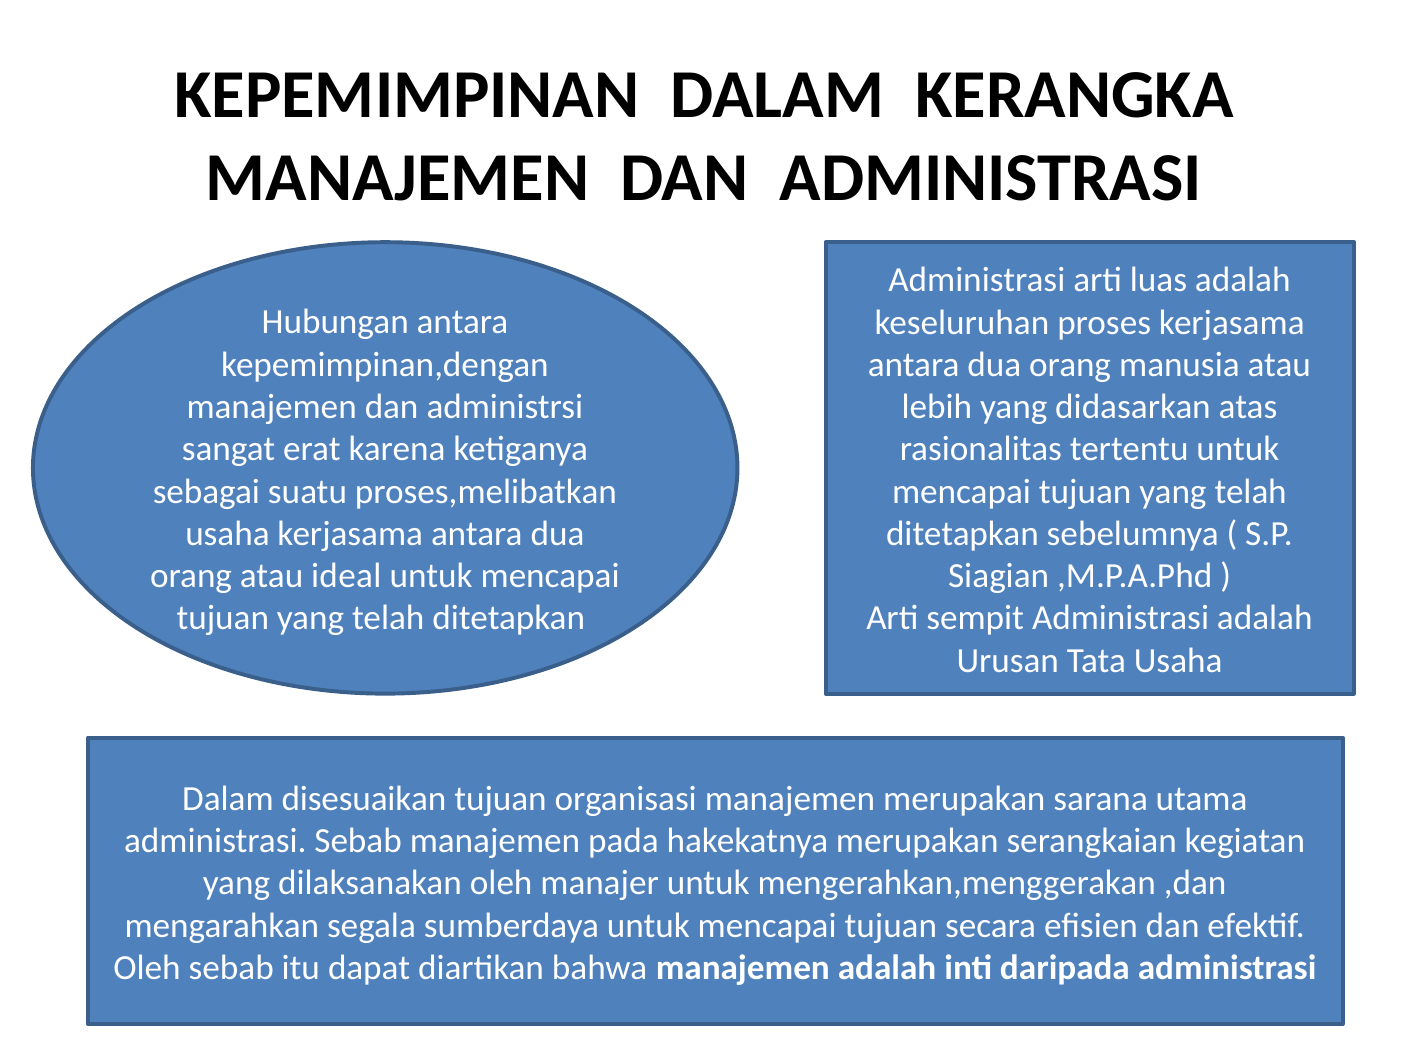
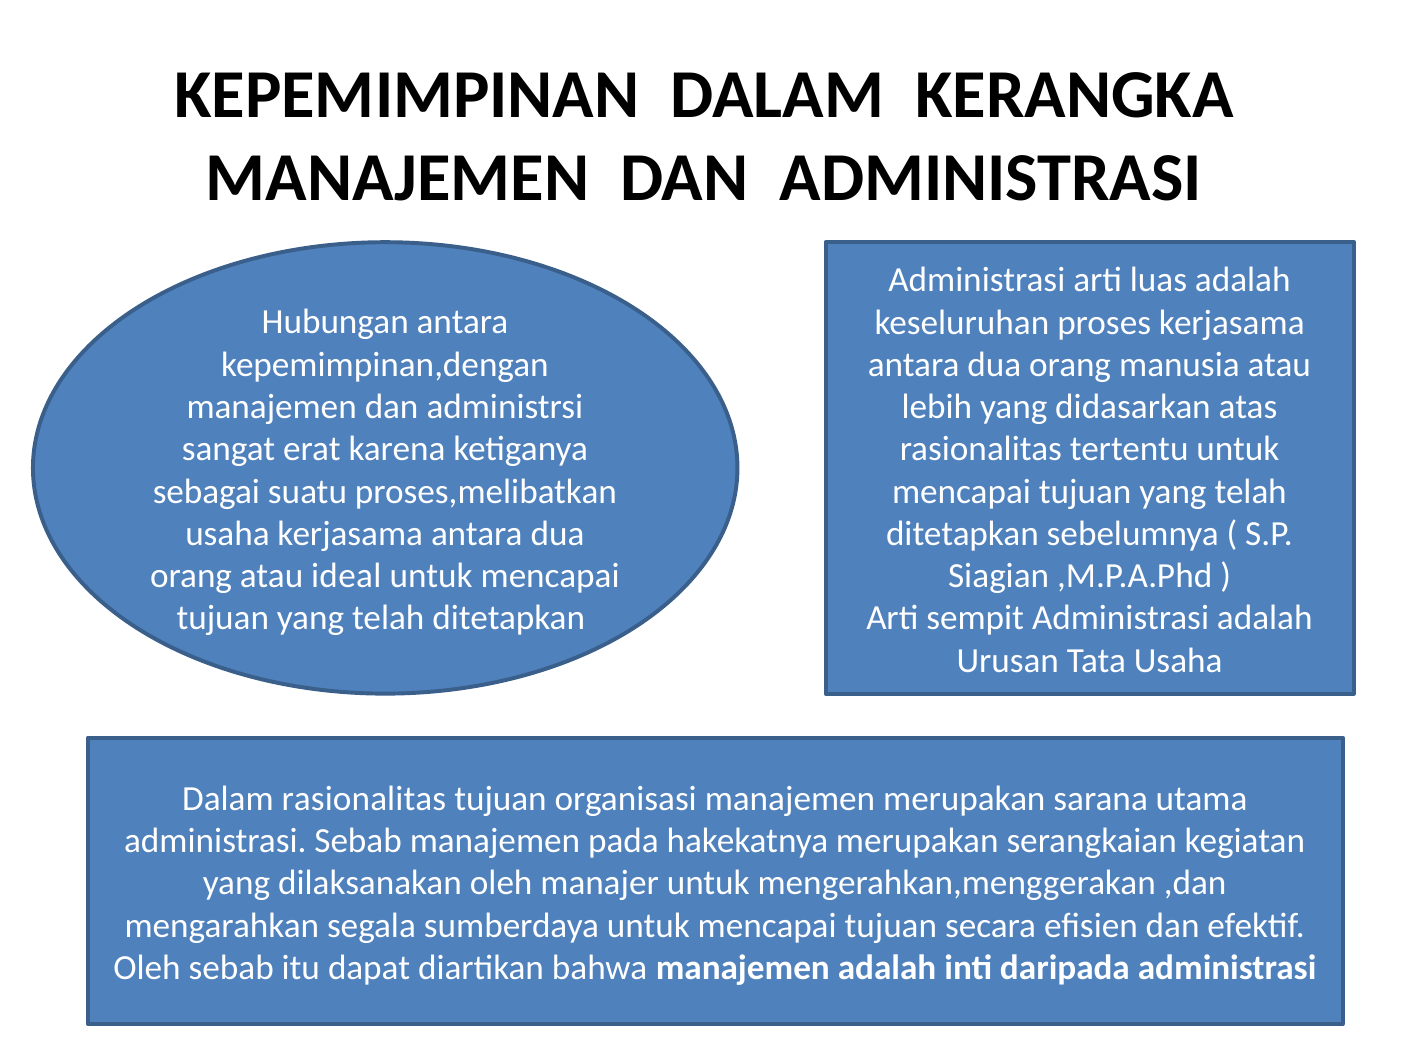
Dalam disesuaikan: disesuaikan -> rasionalitas
